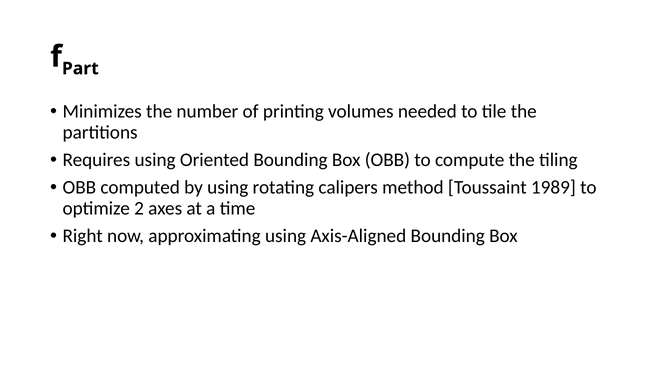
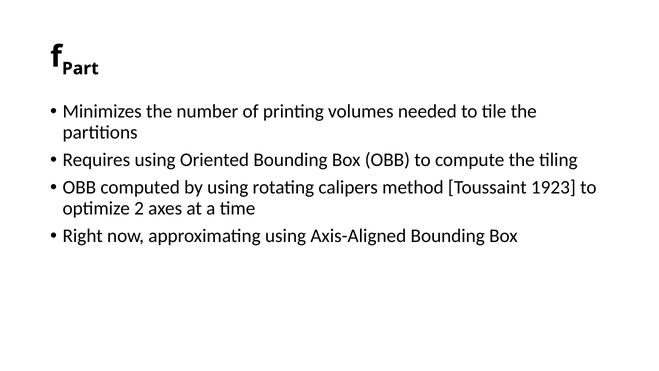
1989: 1989 -> 1923
